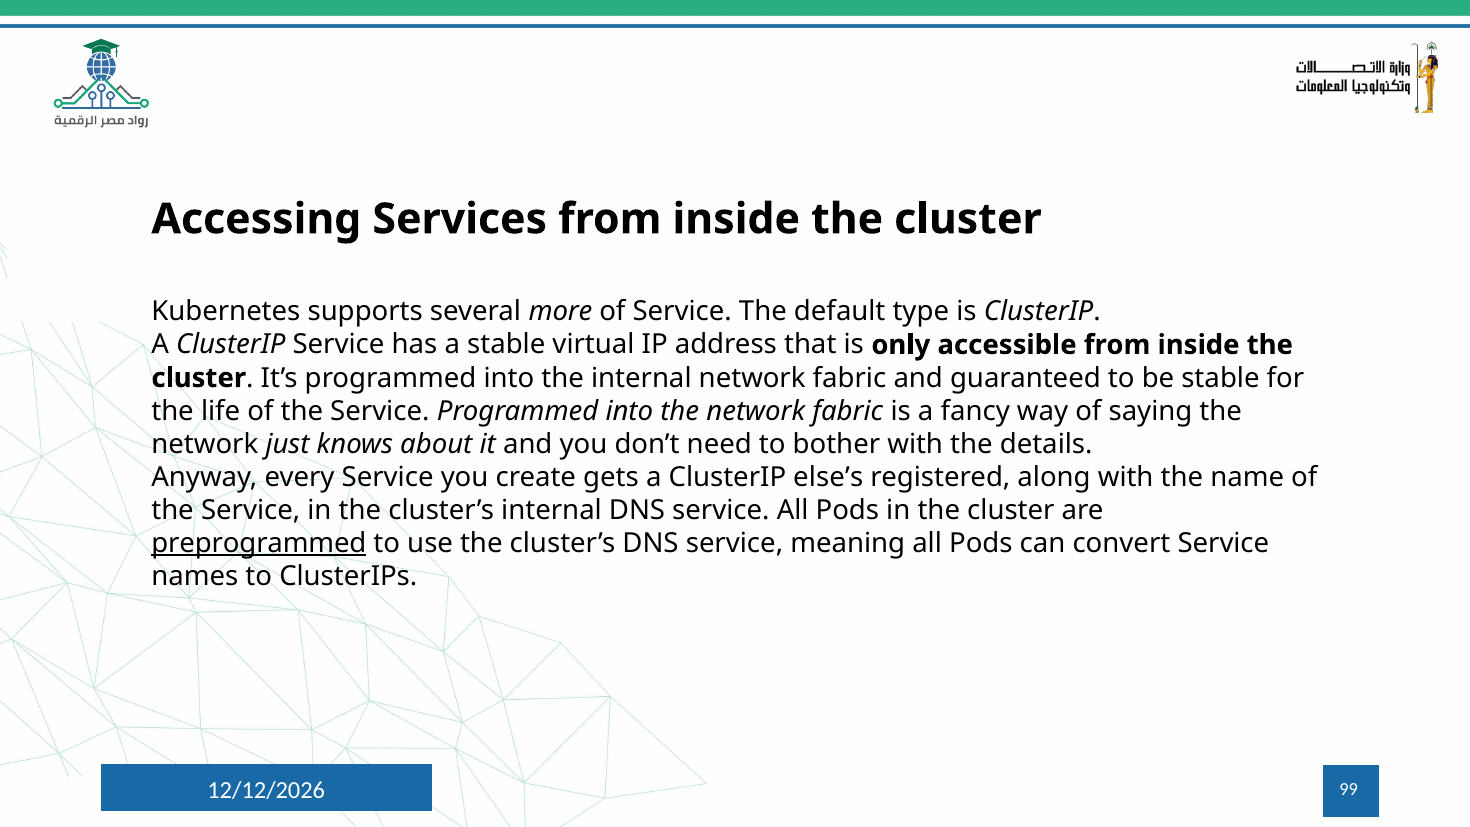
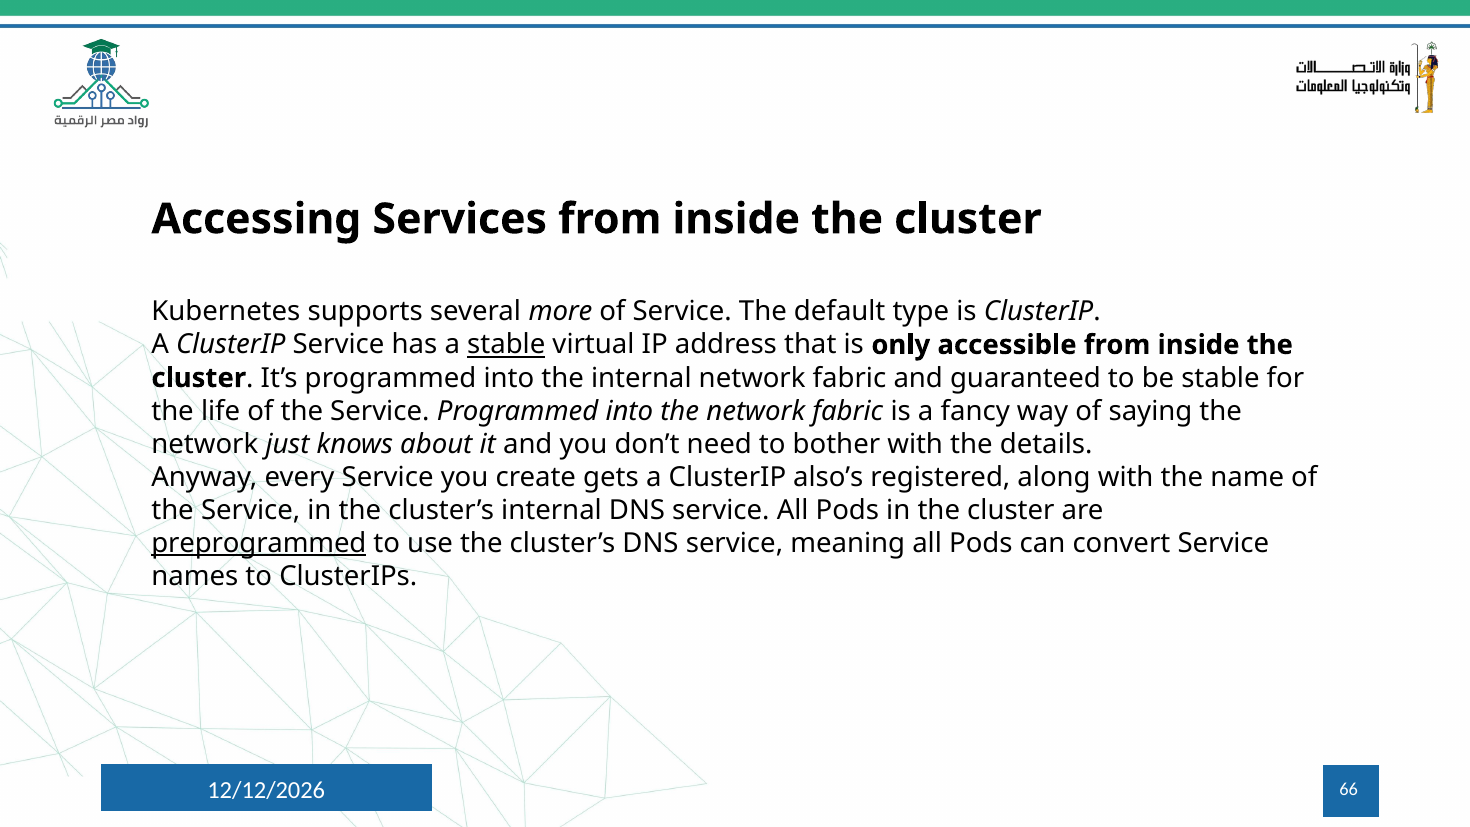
stable at (506, 345) underline: none -> present
else’s: else’s -> also’s
99: 99 -> 66
